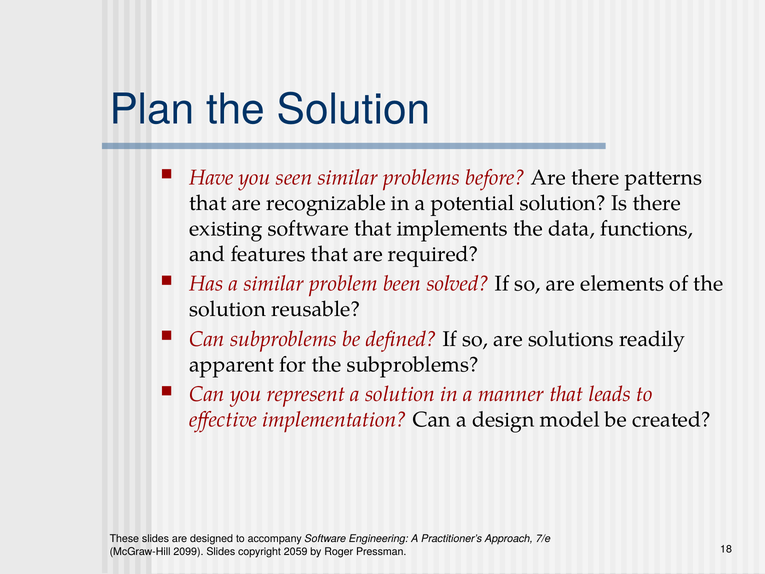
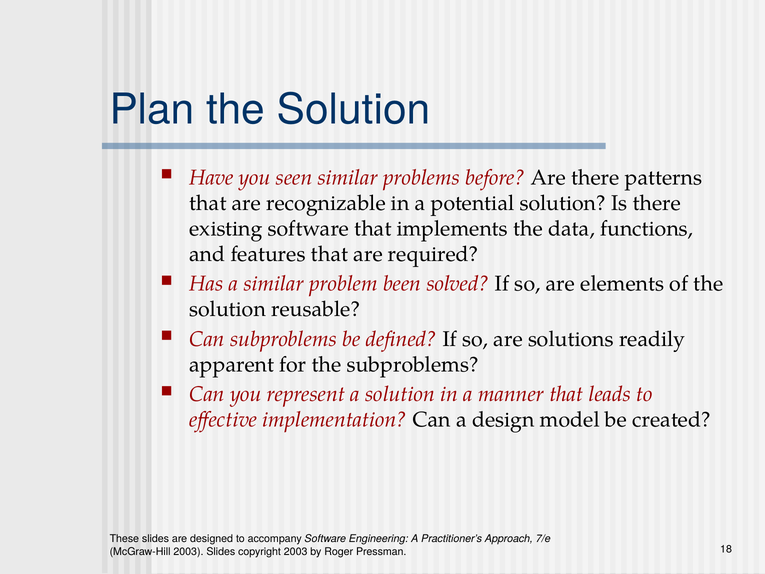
McGraw-Hill 2099: 2099 -> 2003
copyright 2059: 2059 -> 2003
